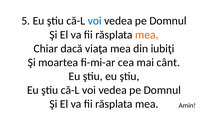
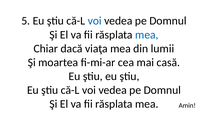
mea at (147, 35) colour: orange -> blue
iubiţi: iubiţi -> lumii
cânt: cânt -> casă
